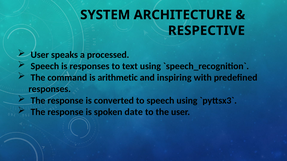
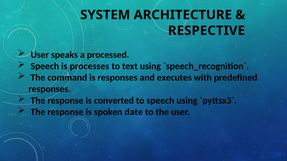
is responses: responses -> processes
is arithmetic: arithmetic -> responses
inspiring: inspiring -> executes
